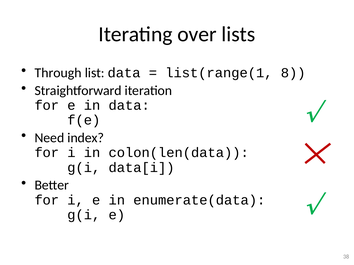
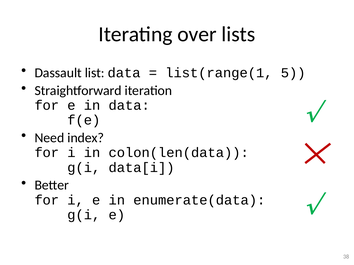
Through: Through -> Dassault
8: 8 -> 5
